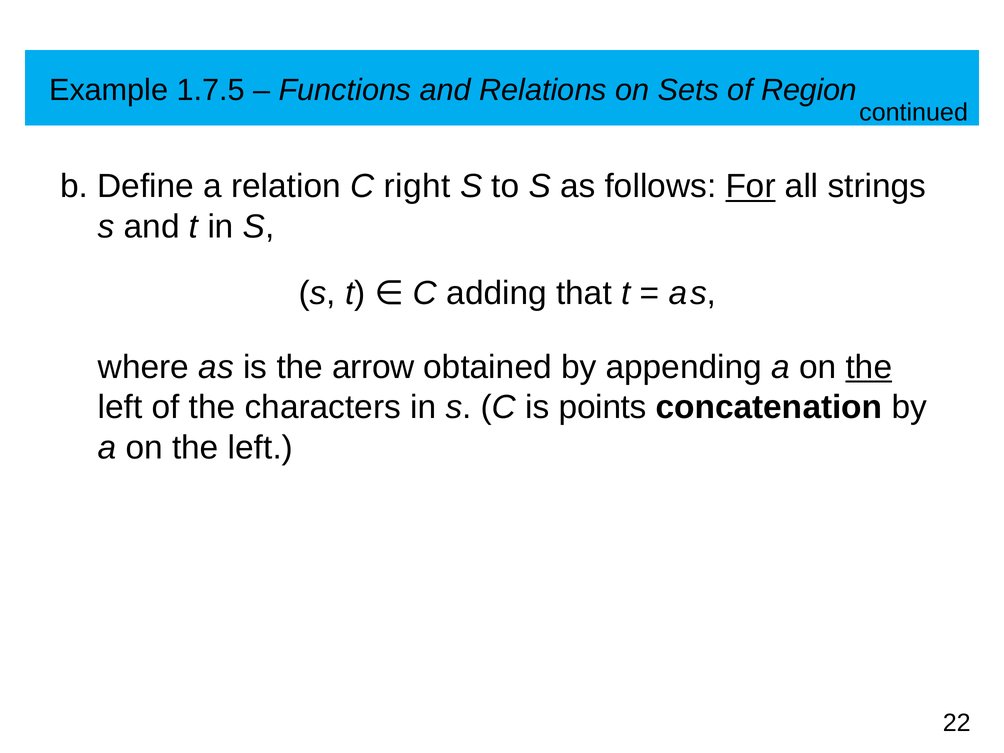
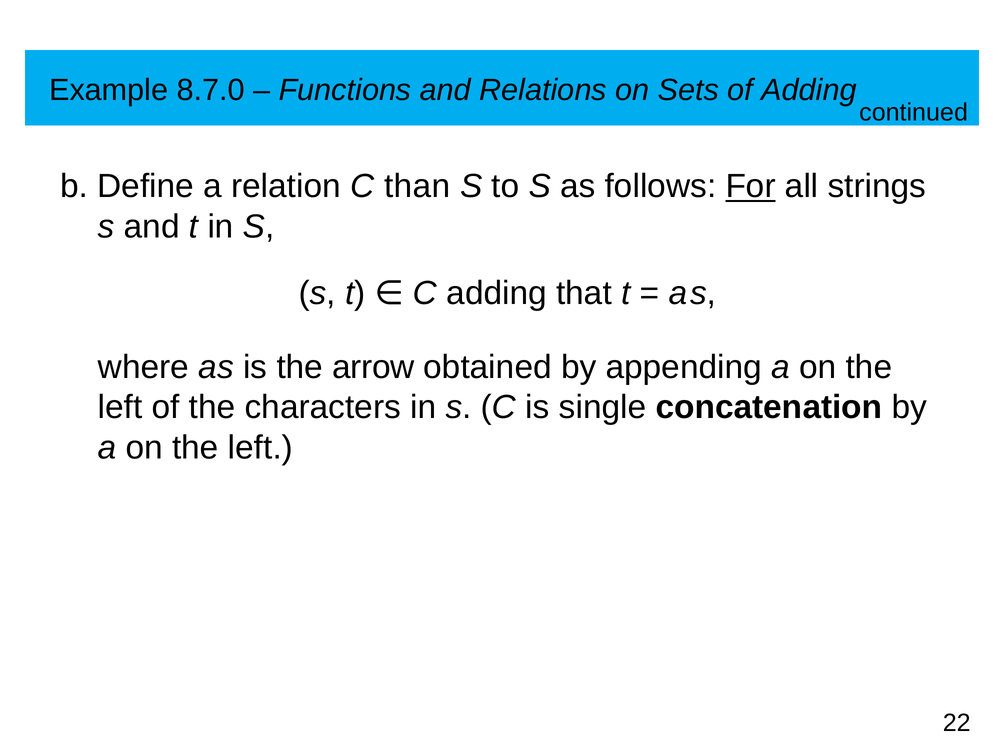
1.7.5: 1.7.5 -> 8.7.0
of Region: Region -> Adding
right: right -> than
the at (869, 367) underline: present -> none
points: points -> single
